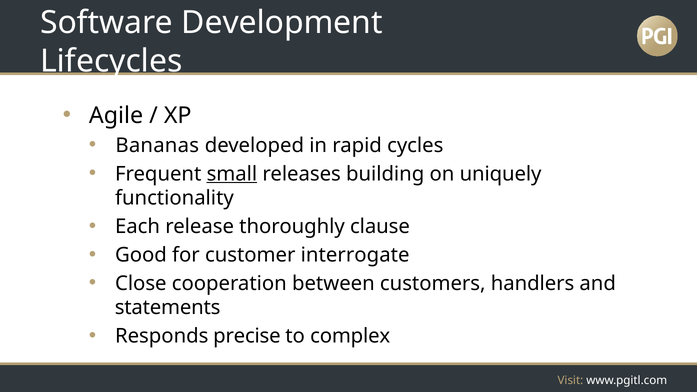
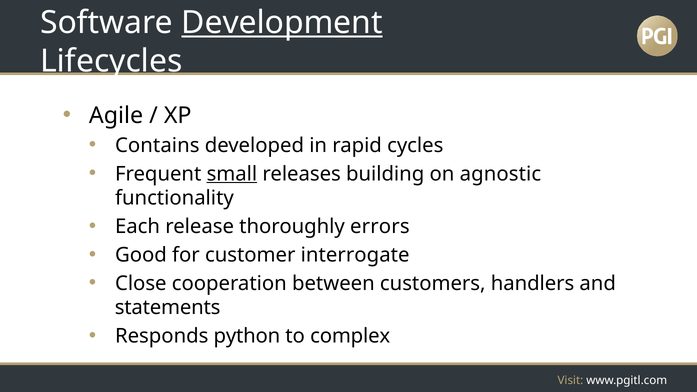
Development underline: none -> present
Bananas: Bananas -> Contains
uniquely: uniquely -> agnostic
clause: clause -> errors
precise: precise -> python
